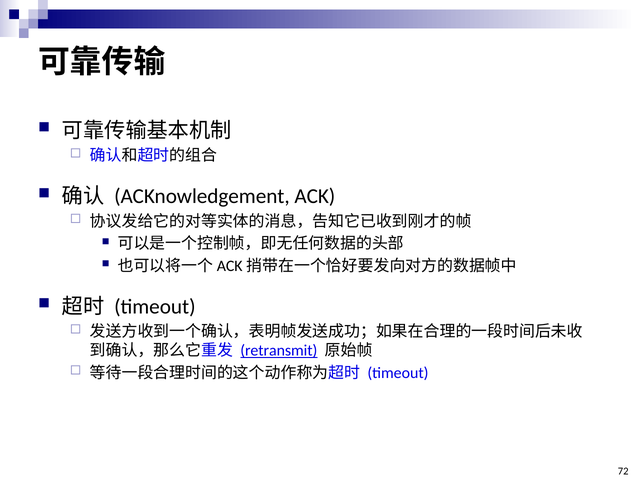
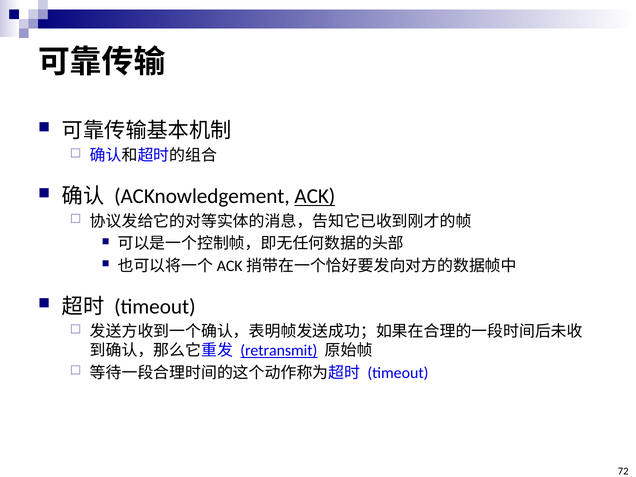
ACK underline: none -> present
